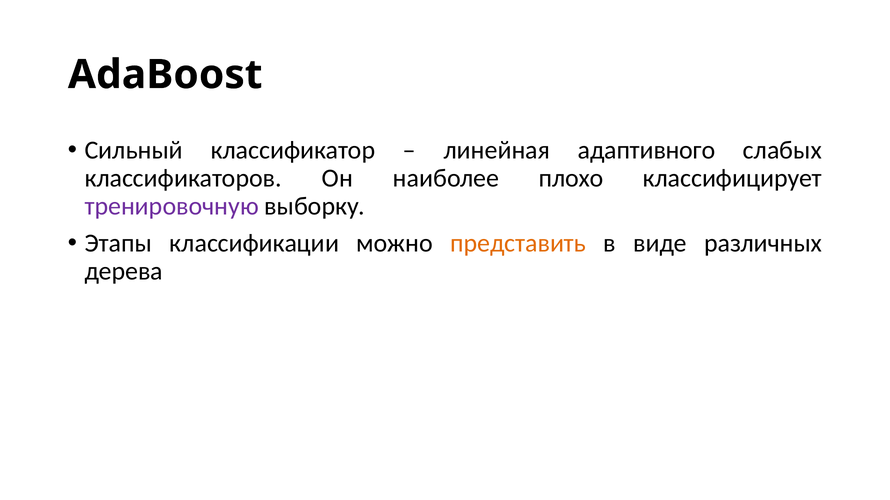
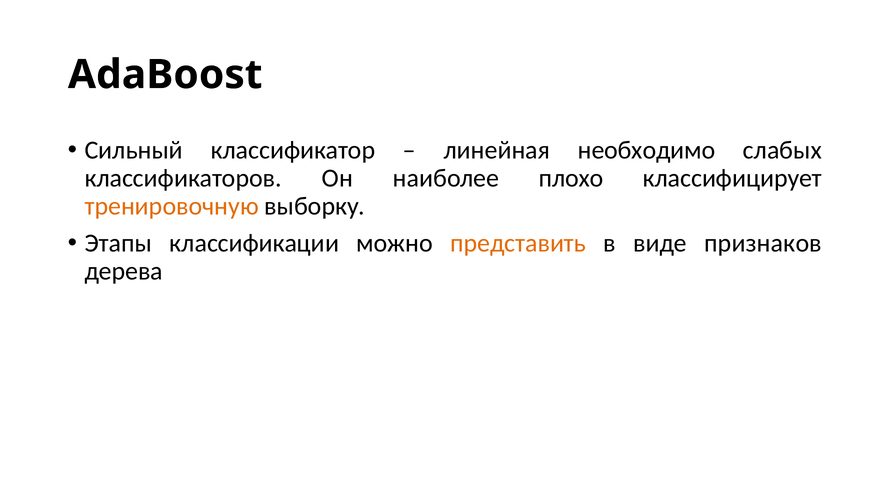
адаптивного: адаптивного -> необходимо
тренировочную colour: purple -> orange
различных: различных -> признаков
